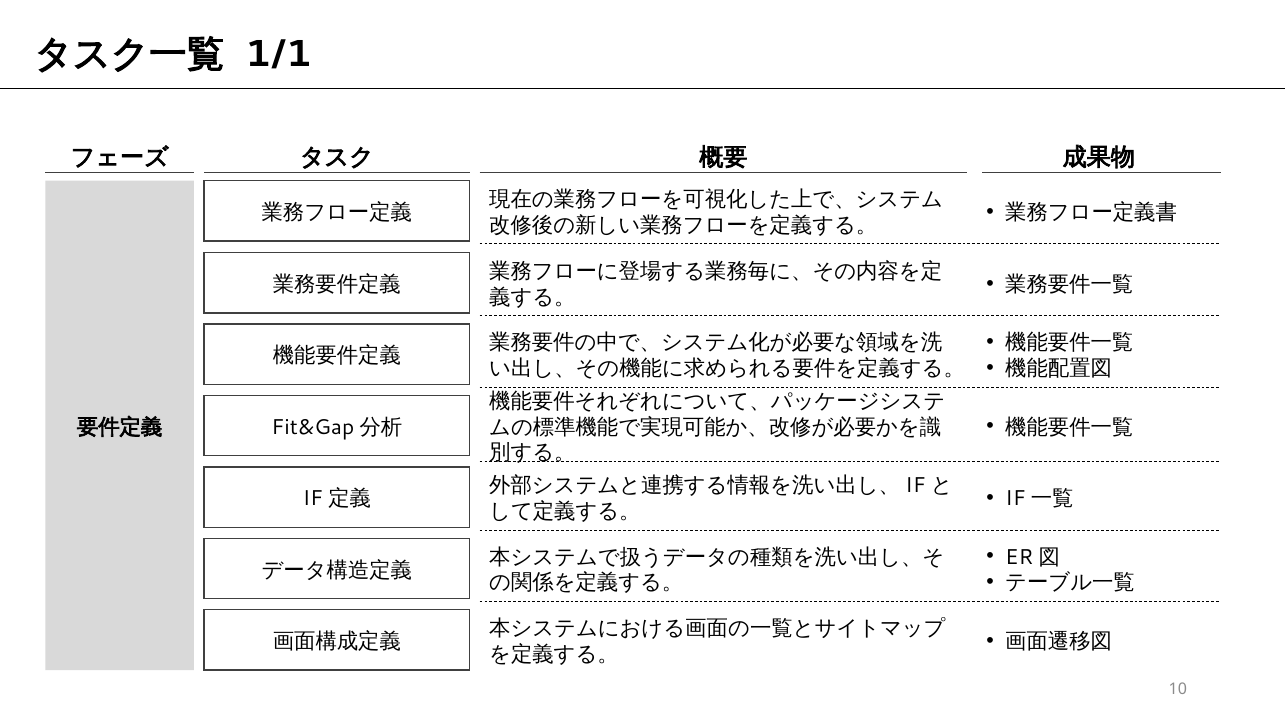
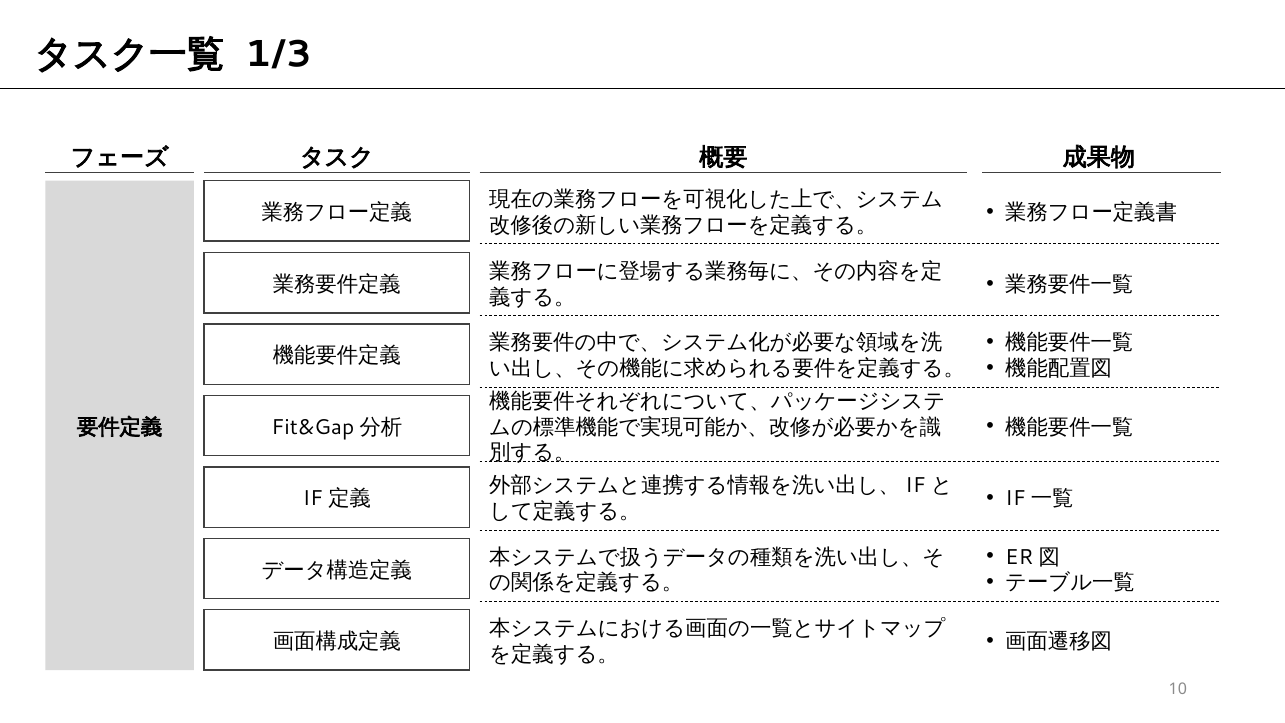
1/1: 1/1 -> 1/3
